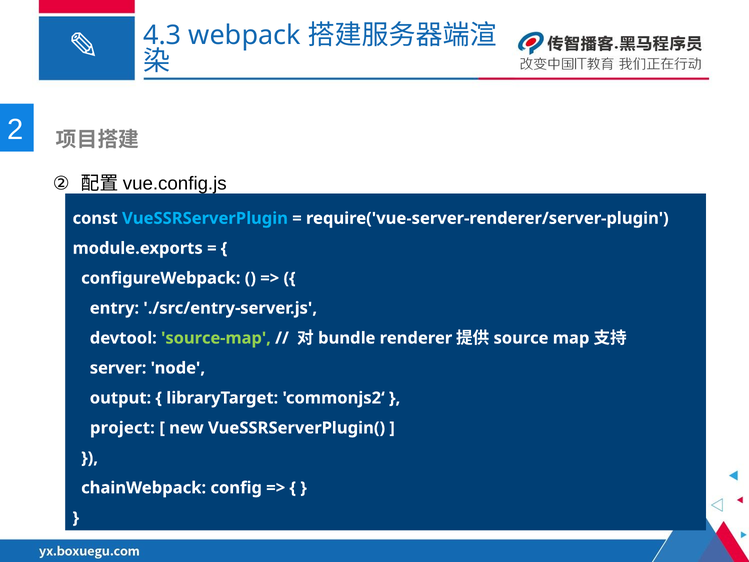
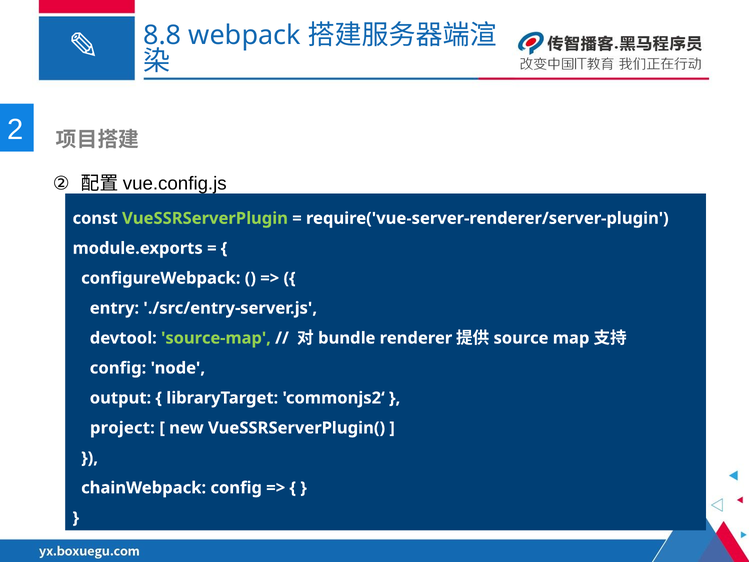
4.3: 4.3 -> 8.8
VueSSRServerPlugin colour: light blue -> light green
server at (118, 368): server -> config
